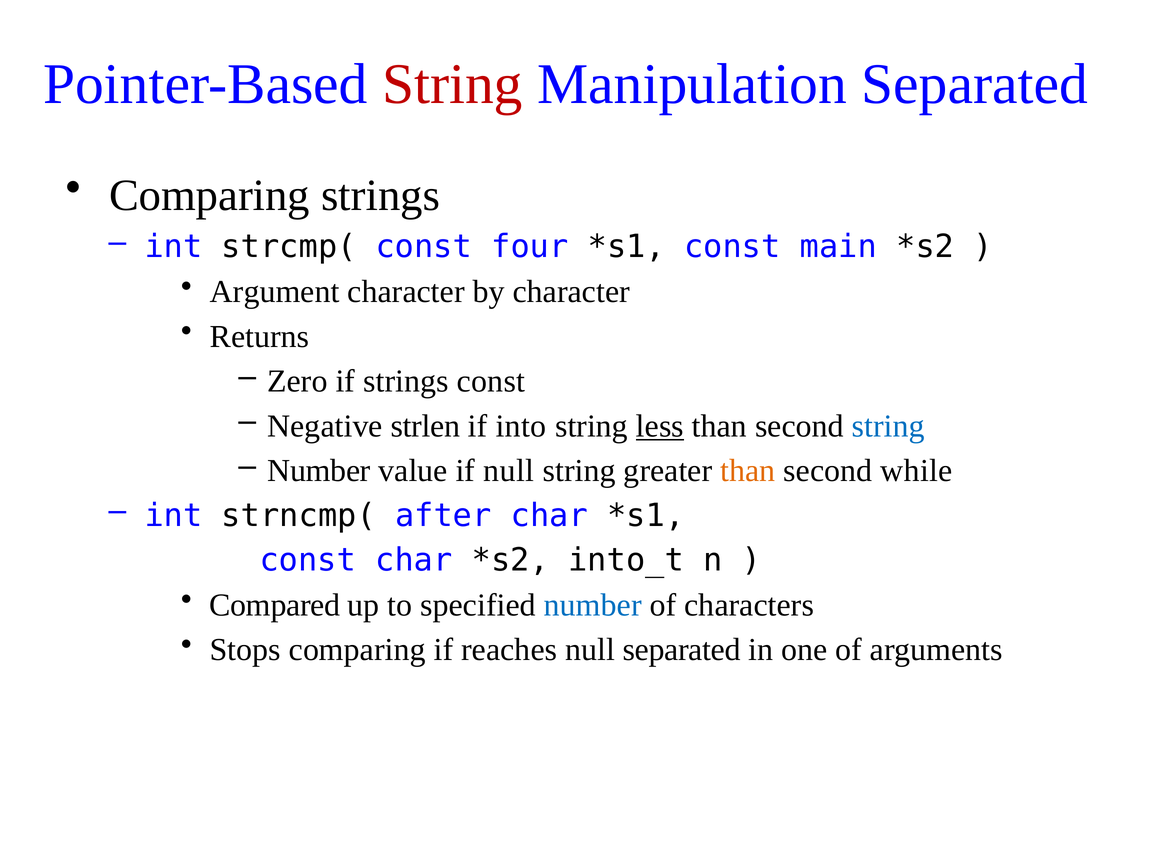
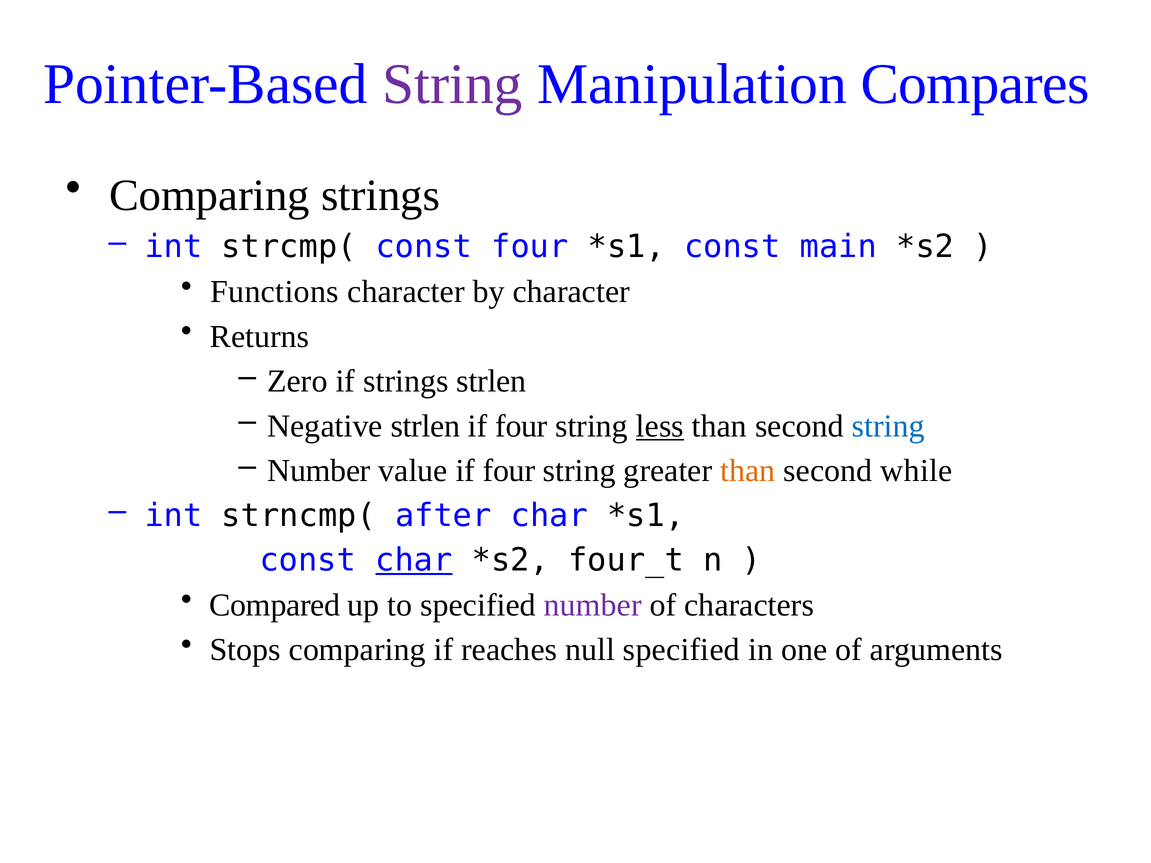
String at (452, 84) colour: red -> purple
Manipulation Separated: Separated -> Compares
Argument: Argument -> Functions
strings const: const -> strlen
into at (521, 426): into -> four
value if null: null -> four
char at (414, 560) underline: none -> present
into_t: into_t -> four_t
number at (593, 605) colour: blue -> purple
null separated: separated -> specified
